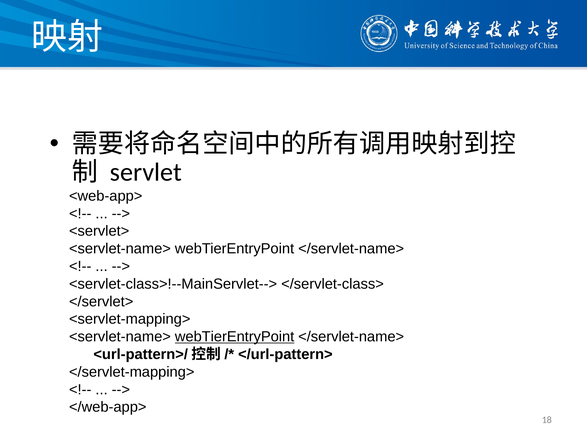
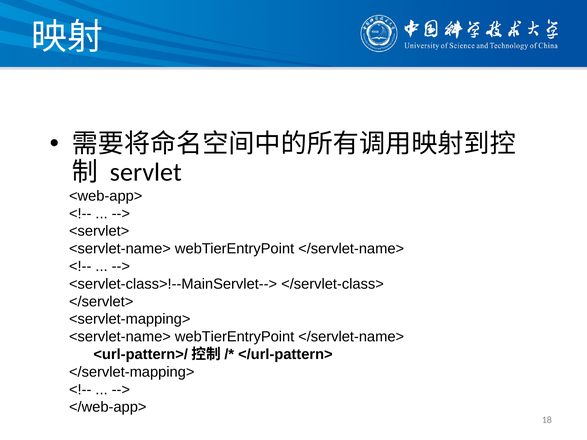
webTierEntryPoint at (235, 337) underline: present -> none
